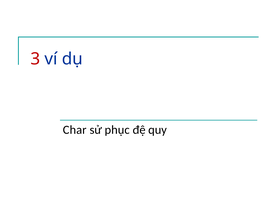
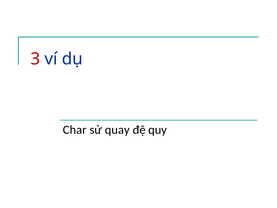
phục: phục -> quay
